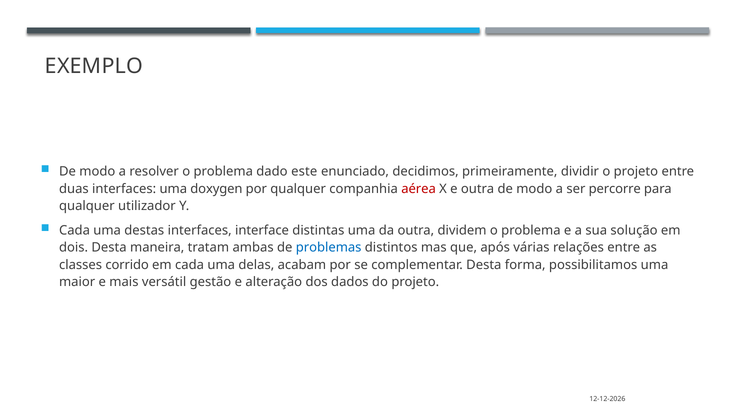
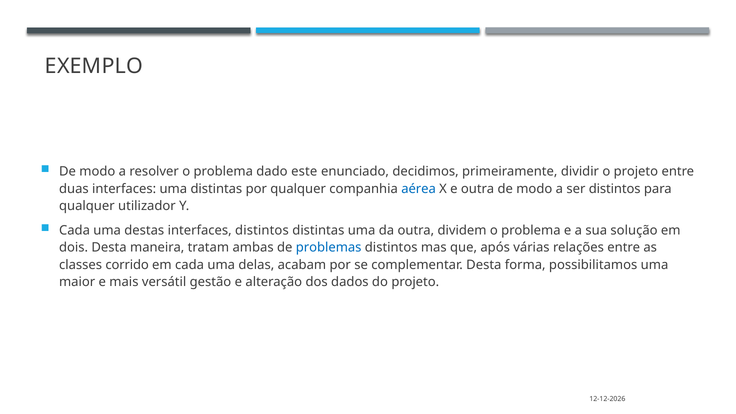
uma doxygen: doxygen -> distintas
aérea colour: red -> blue
ser percorre: percorre -> distintos
interfaces interface: interface -> distintos
